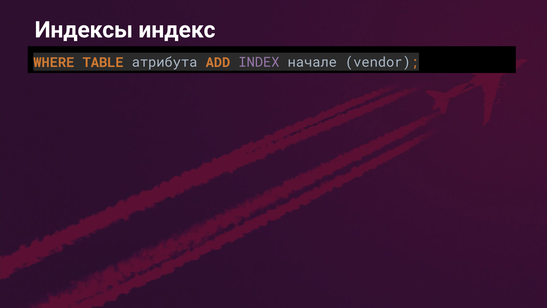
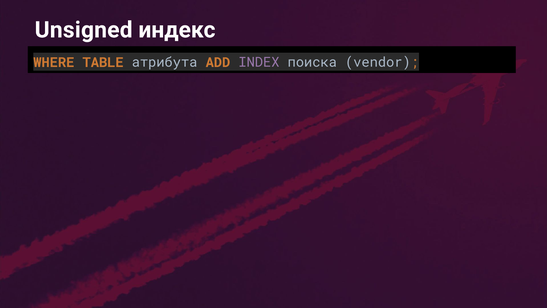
Индексы: Индексы -> Unsigned
начале: начале -> поиска
